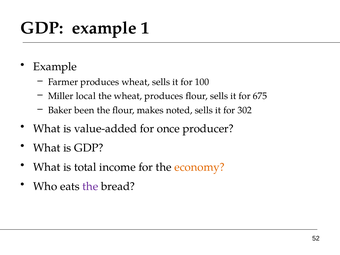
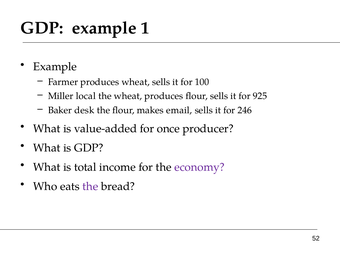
675: 675 -> 925
been: been -> desk
noted: noted -> email
302: 302 -> 246
economy colour: orange -> purple
